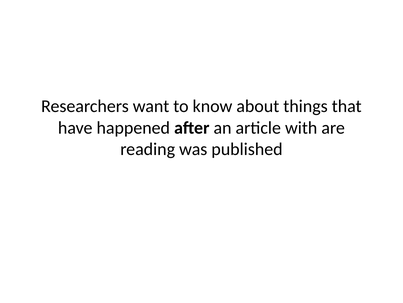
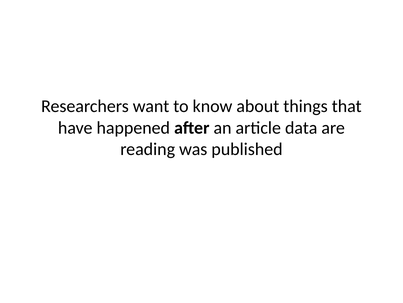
with: with -> data
